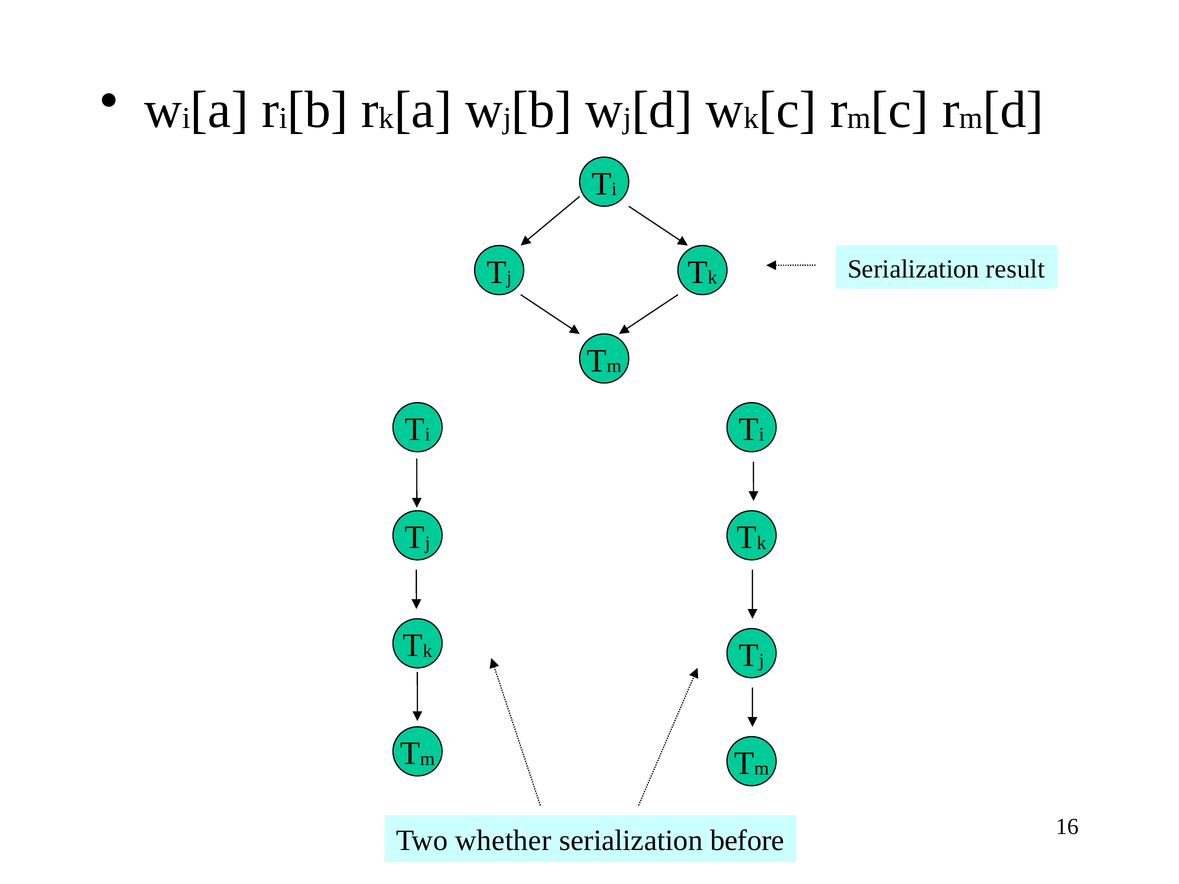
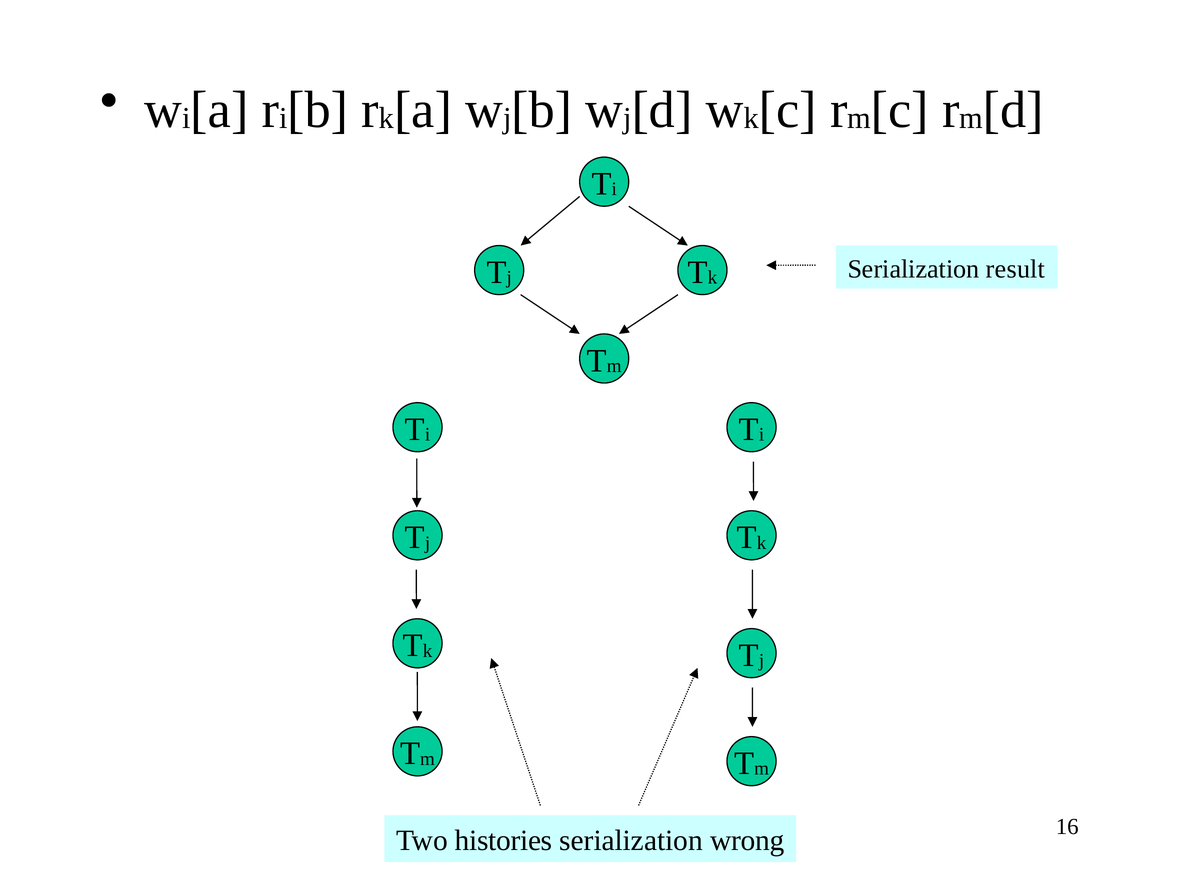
whether: whether -> histories
before: before -> wrong
